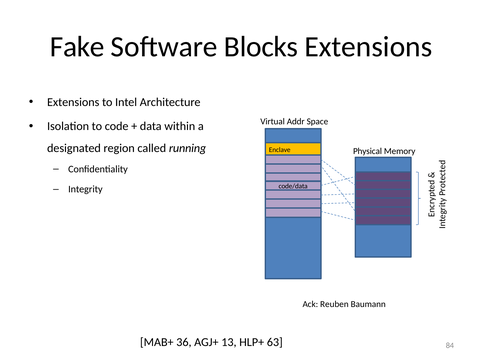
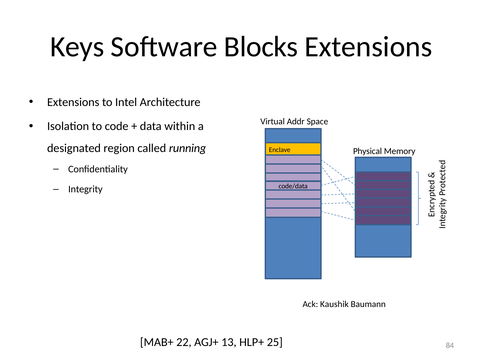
Fake: Fake -> Keys
Reuben: Reuben -> Kaushik
36: 36 -> 22
63: 63 -> 25
